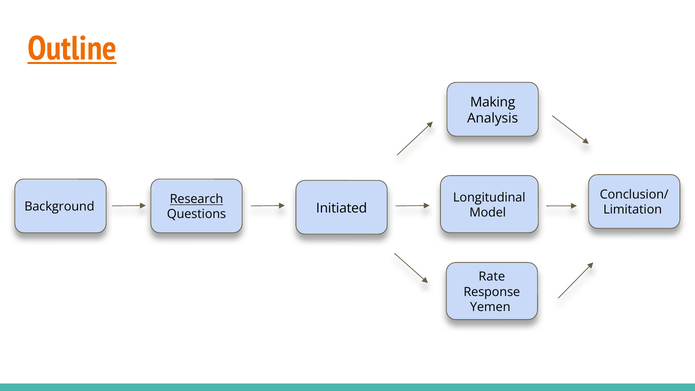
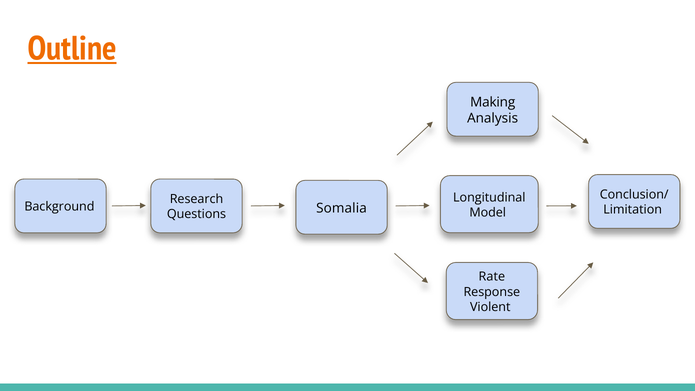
Research underline: present -> none
Initiated: Initiated -> Somalia
Yemen: Yemen -> Violent
